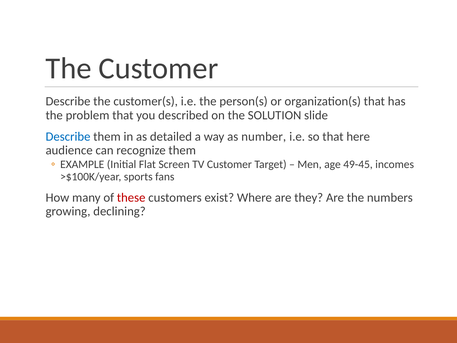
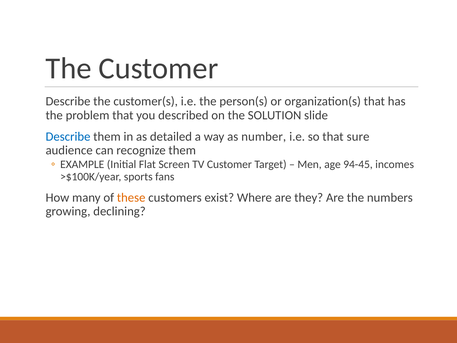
here: here -> sure
49-45: 49-45 -> 94-45
these colour: red -> orange
